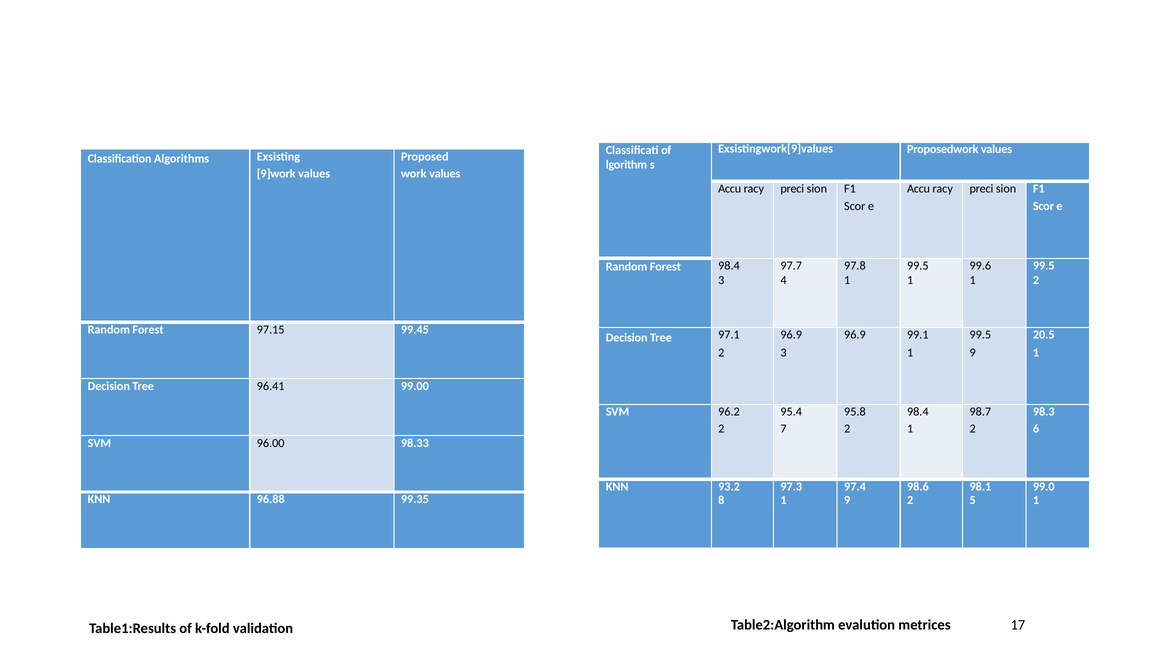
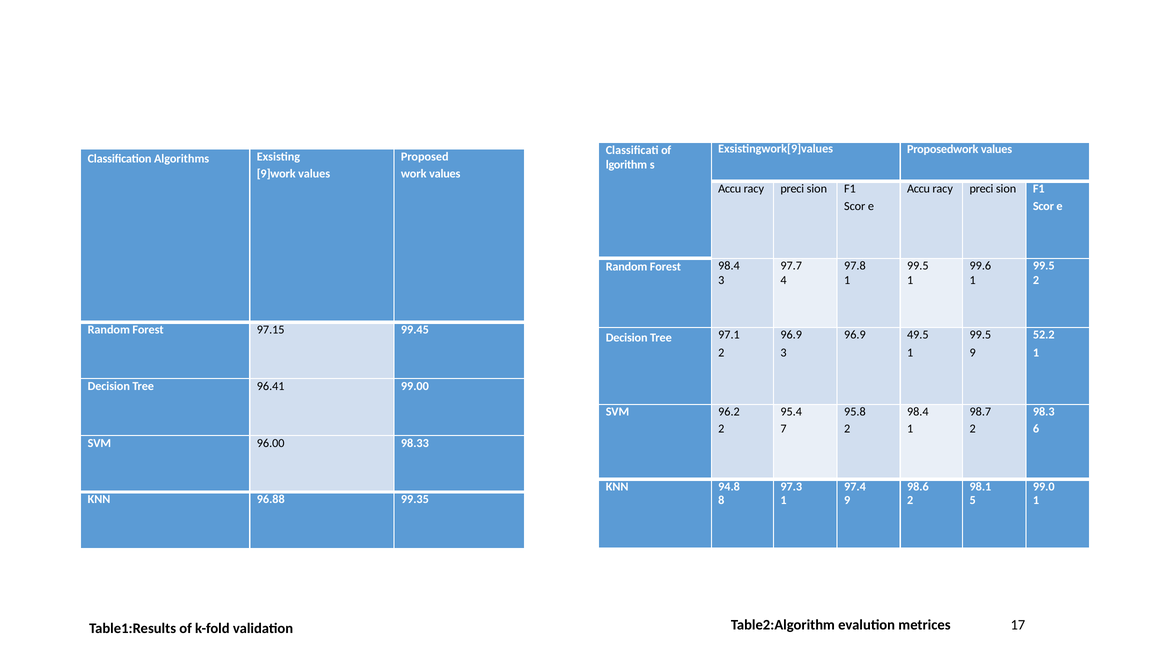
99.1: 99.1 -> 49.5
20.5: 20.5 -> 52.2
93.2: 93.2 -> 94.8
